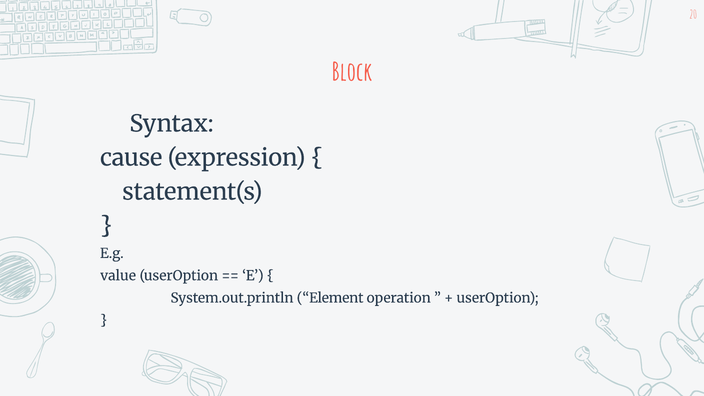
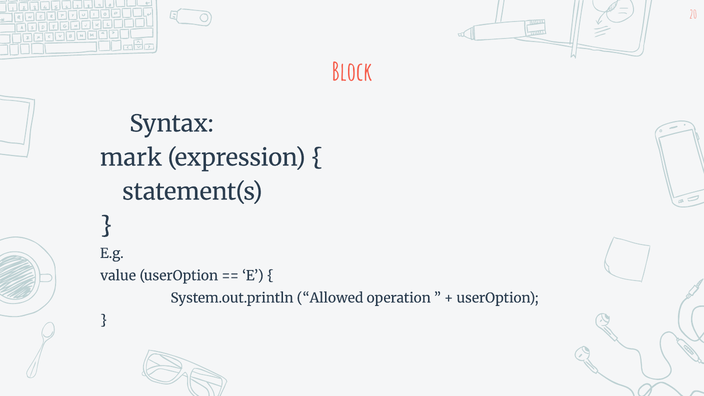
cause: cause -> mark
Element: Element -> Allowed
